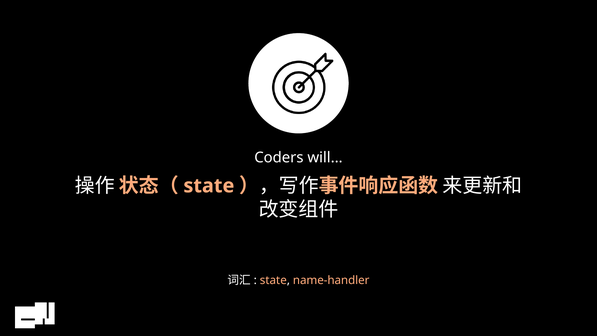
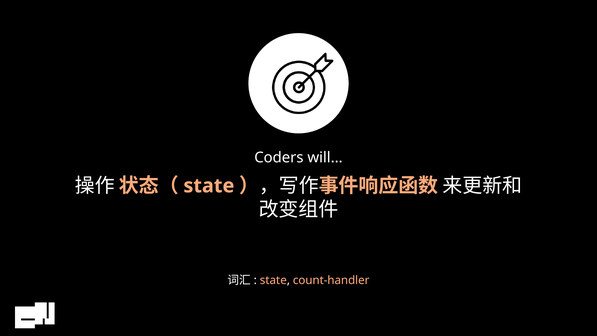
name-handler: name-handler -> count-handler
